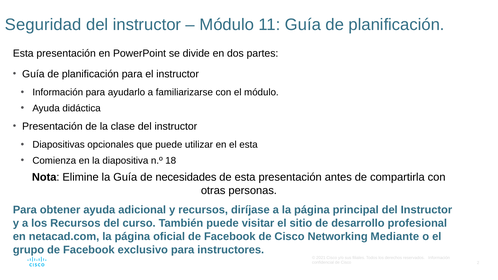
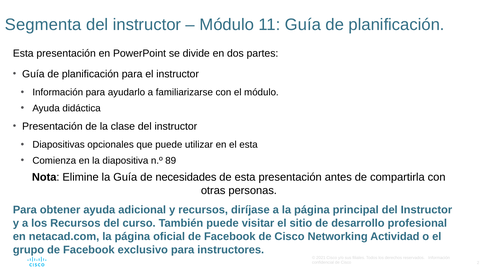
Seguridad: Seguridad -> Segmenta
18: 18 -> 89
Mediante: Mediante -> Actividad
